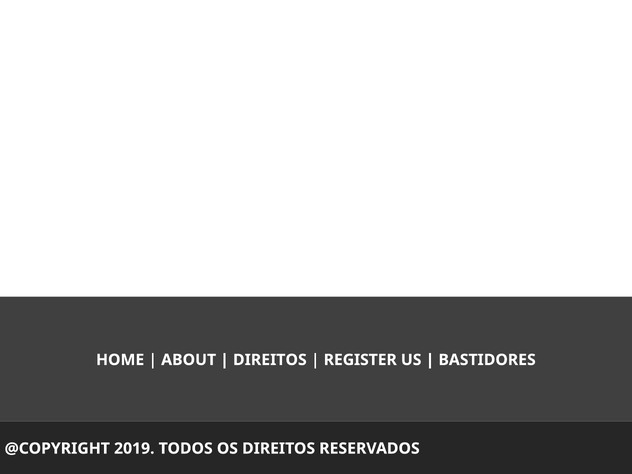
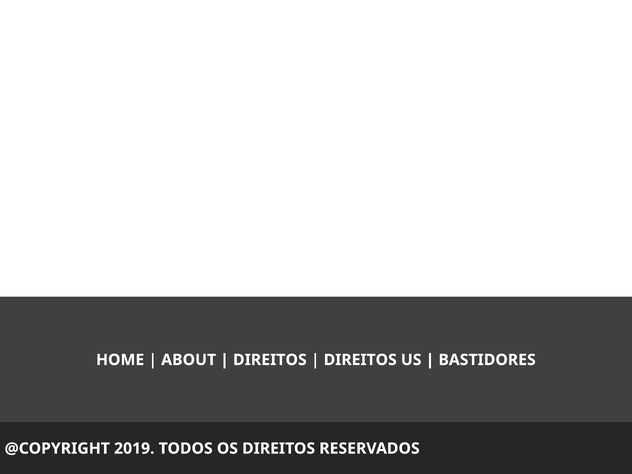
REGISTER at (360, 360): REGISTER -> DIREITOS
